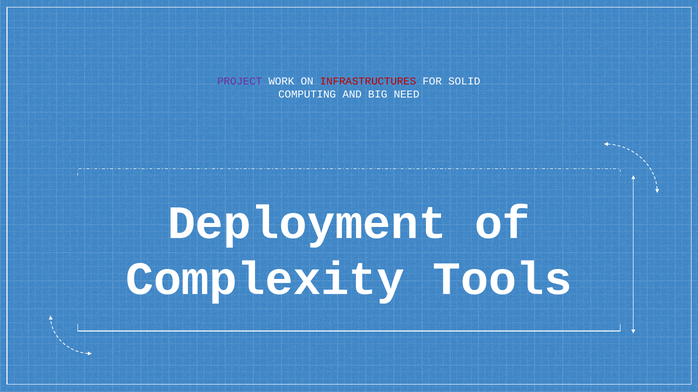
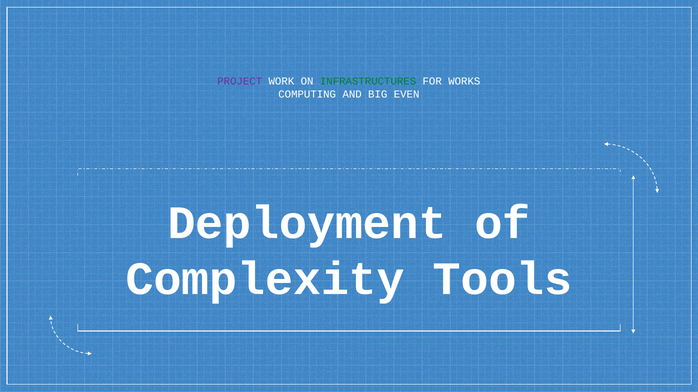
INFRASTRUCTURES colour: red -> green
SOLID: SOLID -> WORKS
NEED: NEED -> EVEN
